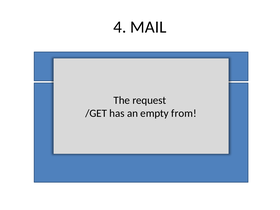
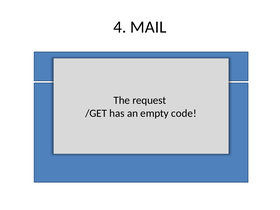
from: from -> code
